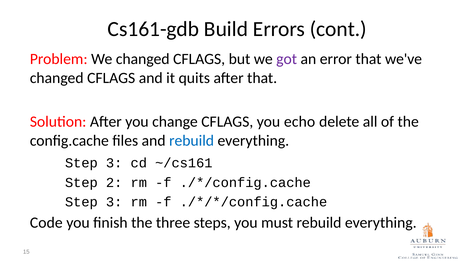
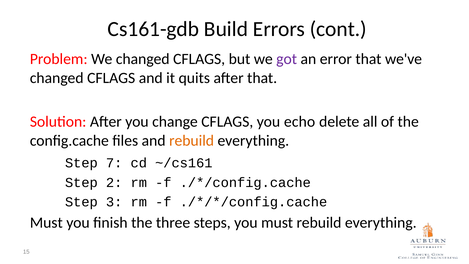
rebuild at (192, 140) colour: blue -> orange
3 at (114, 163): 3 -> 7
Code at (46, 223): Code -> Must
